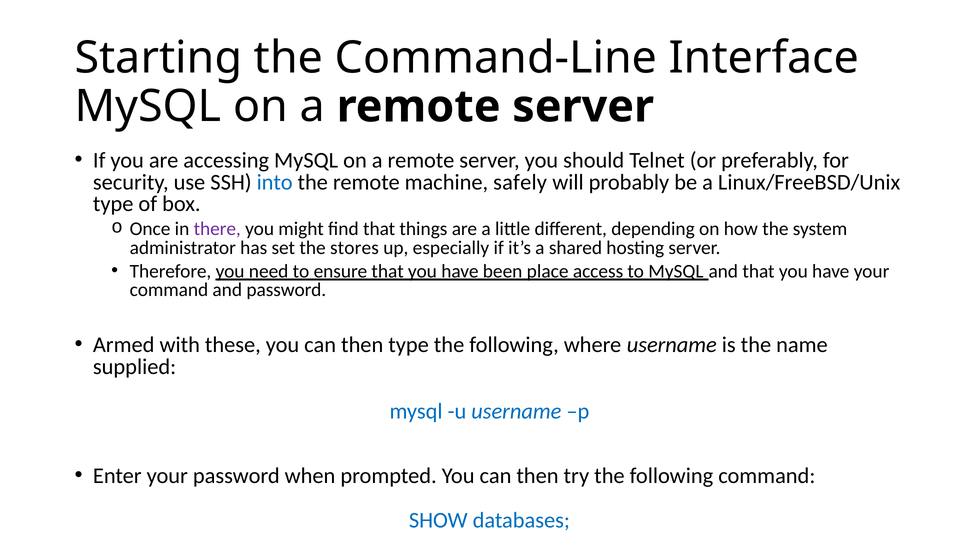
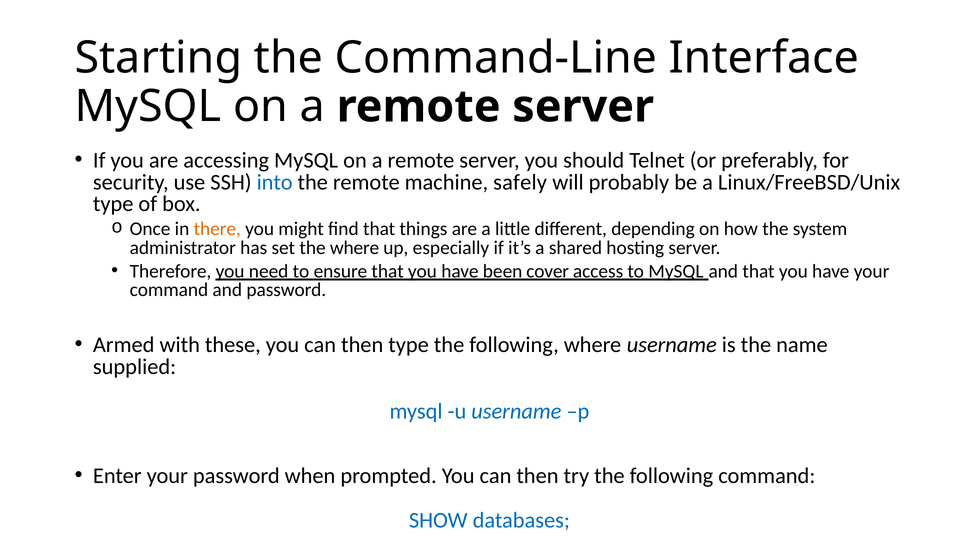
there colour: purple -> orange
the stores: stores -> where
place: place -> cover
